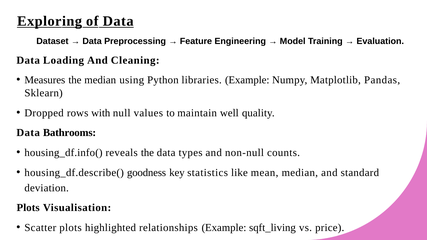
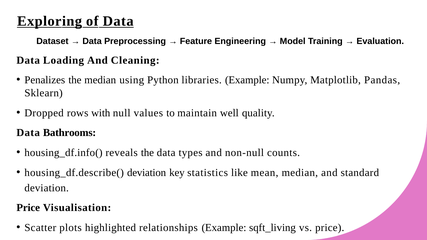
Measures: Measures -> Penalizes
housing_df.describe( goodness: goodness -> deviation
Plots at (28, 208): Plots -> Price
